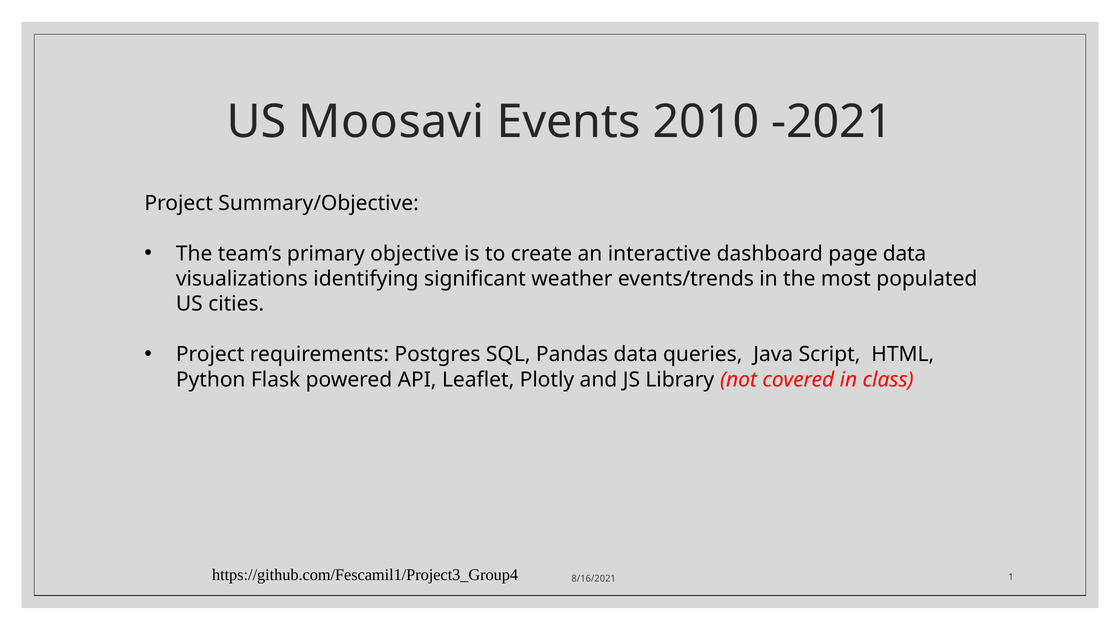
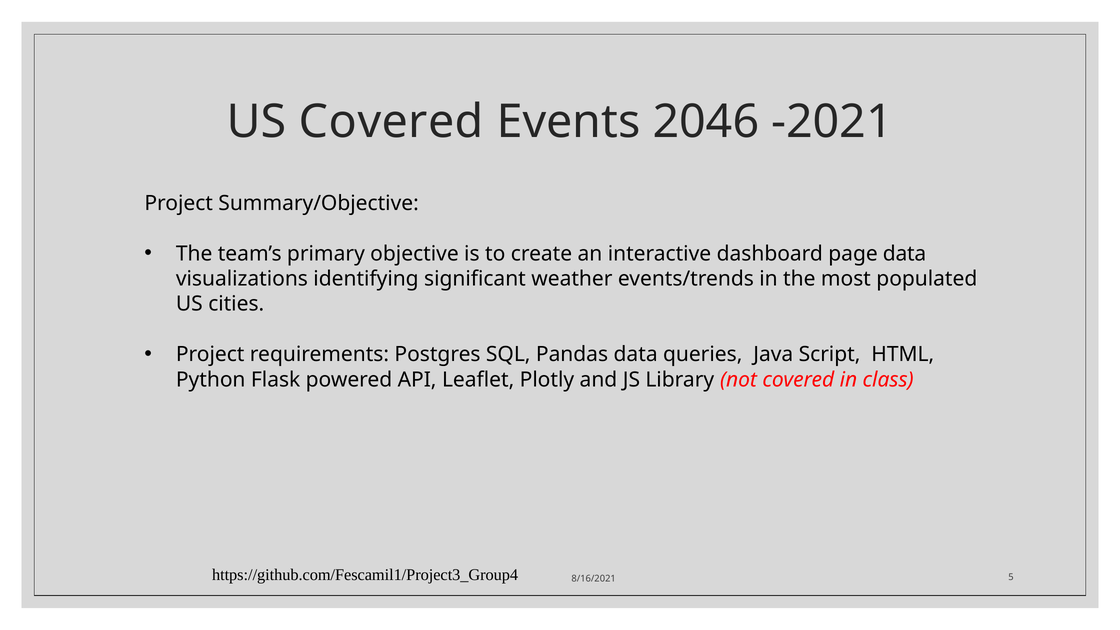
US Moosavi: Moosavi -> Covered
2010: 2010 -> 2046
1: 1 -> 5
